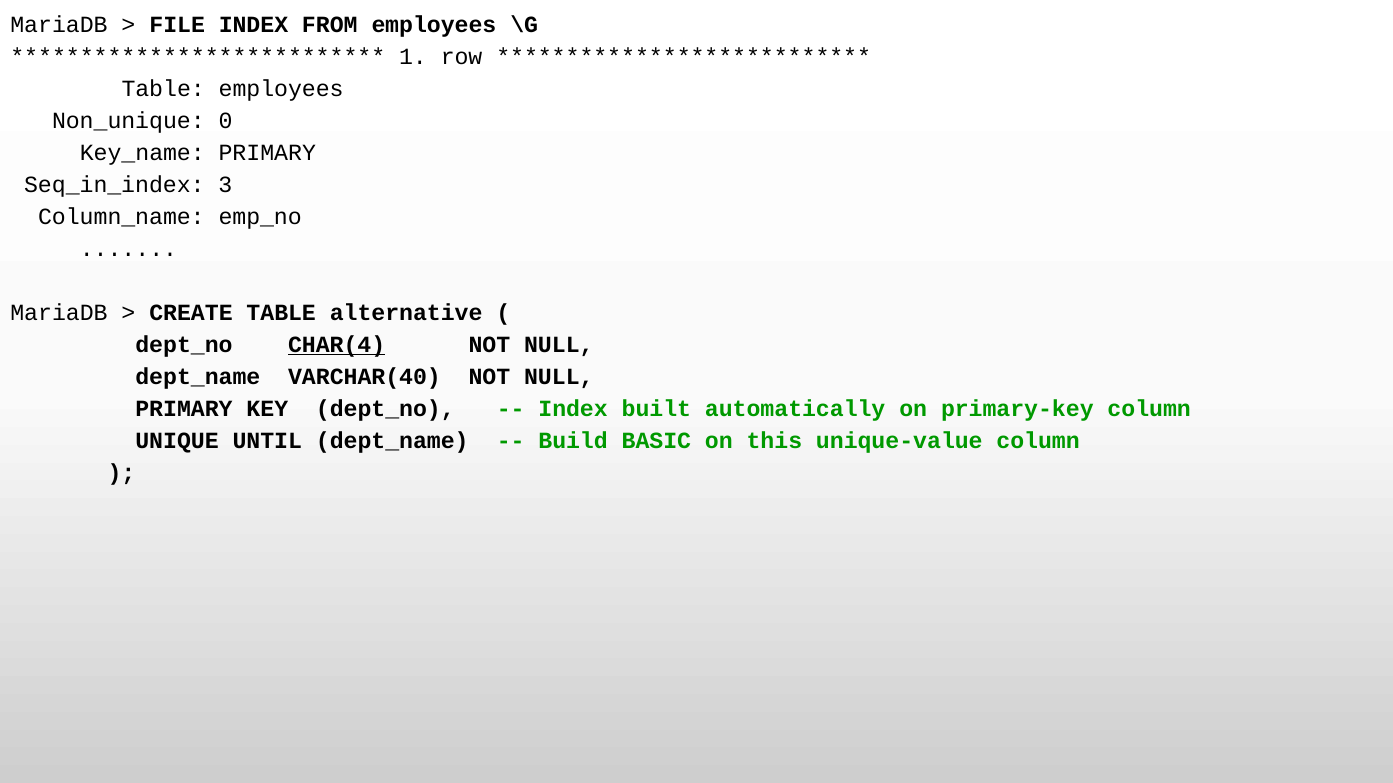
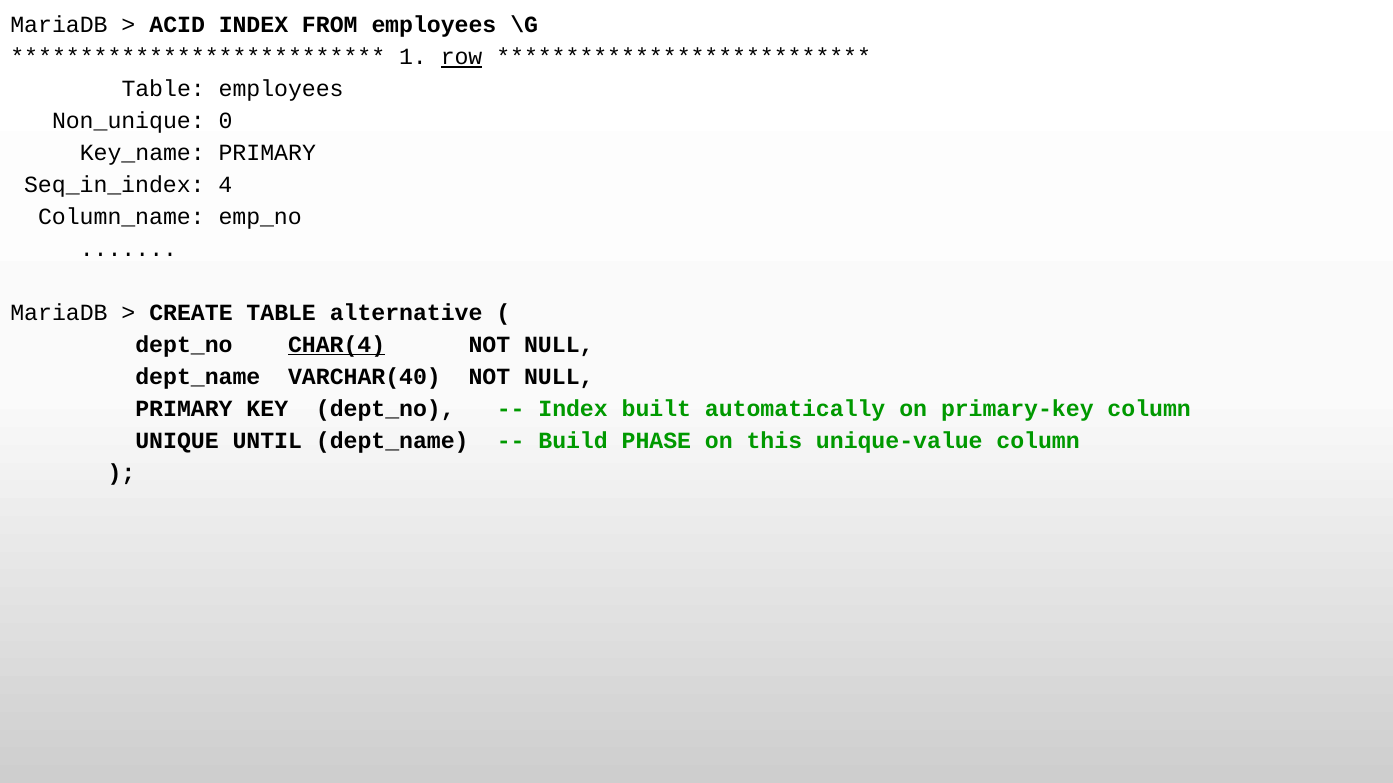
FILE: FILE -> ACID
row underline: none -> present
3: 3 -> 4
BASIC: BASIC -> PHASE
